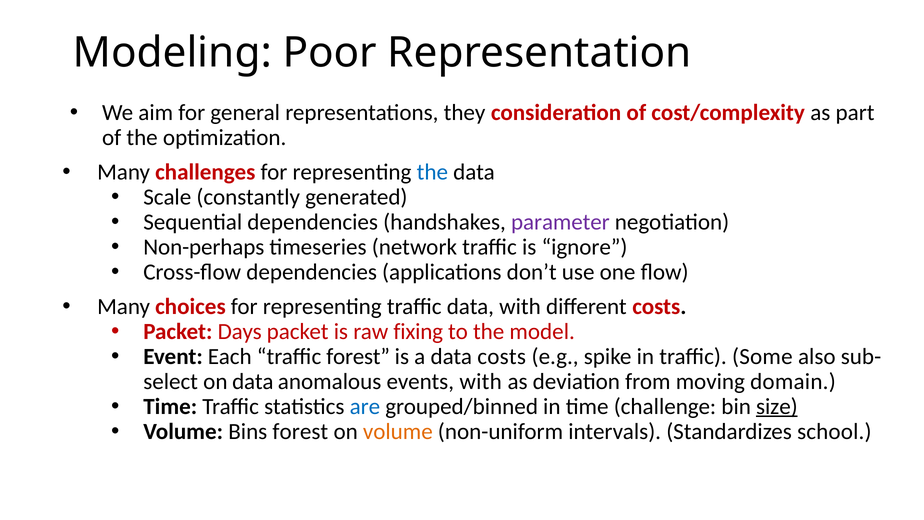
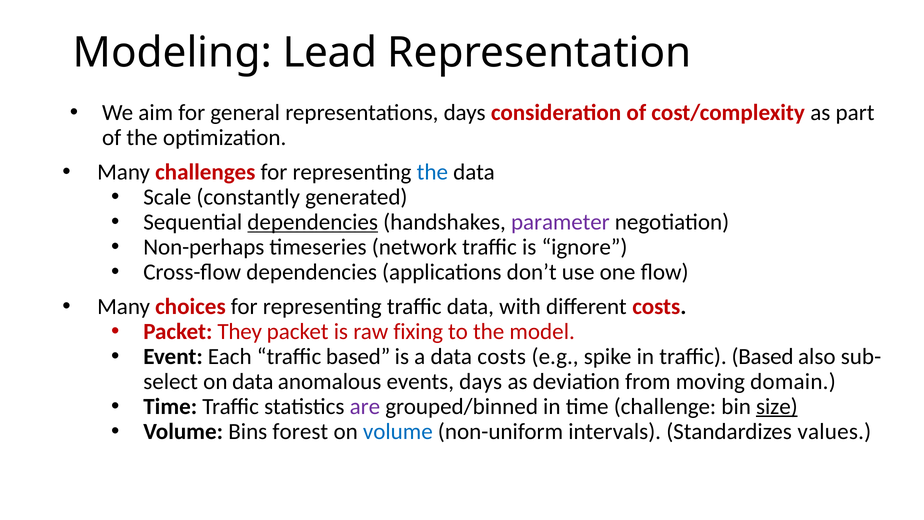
Poor: Poor -> Lead
representations they: they -> days
dependencies at (313, 222) underline: none -> present
Days: Days -> They
Each traffic forest: forest -> based
in traffic Some: Some -> Based
events with: with -> days
are colour: blue -> purple
volume at (398, 431) colour: orange -> blue
school: school -> values
